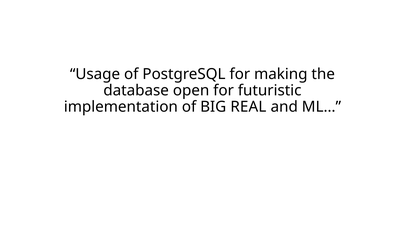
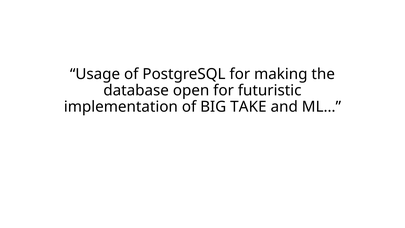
REAL: REAL -> TAKE
